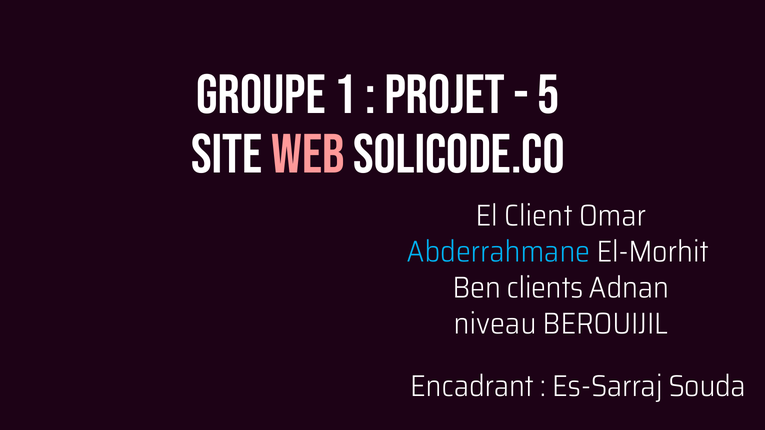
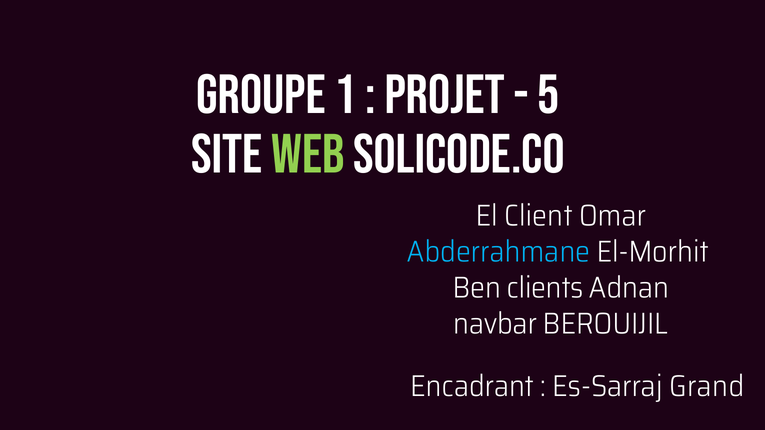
web colour: pink -> light green
niveau: niveau -> navbar
Souda: Souda -> Grand
